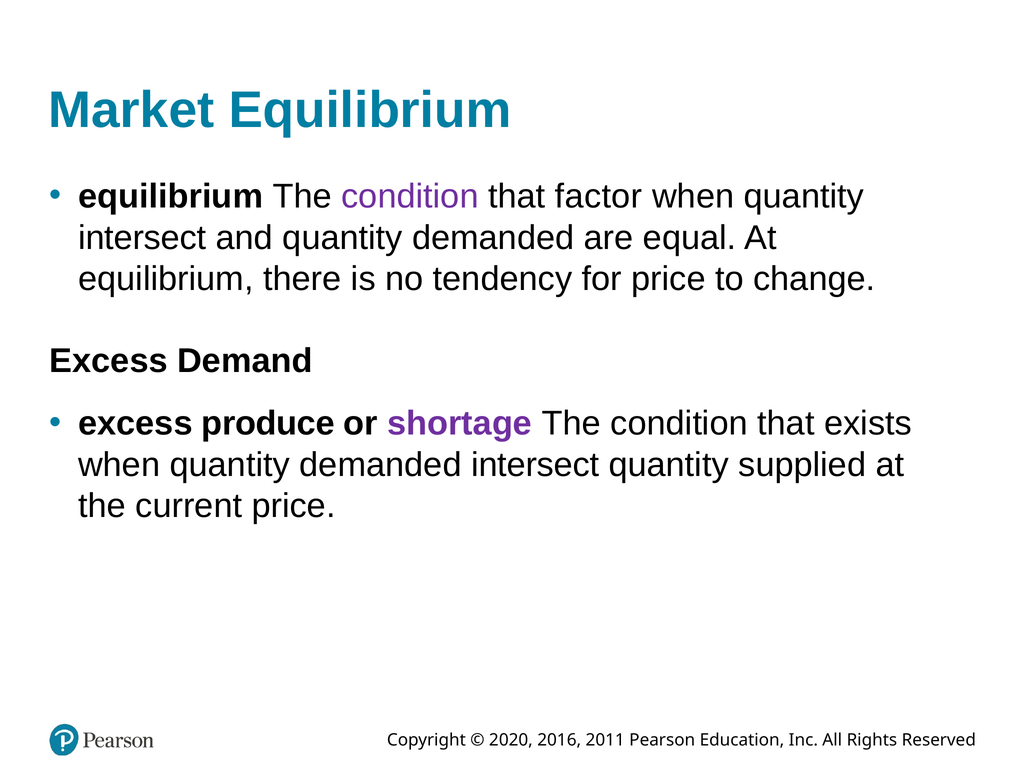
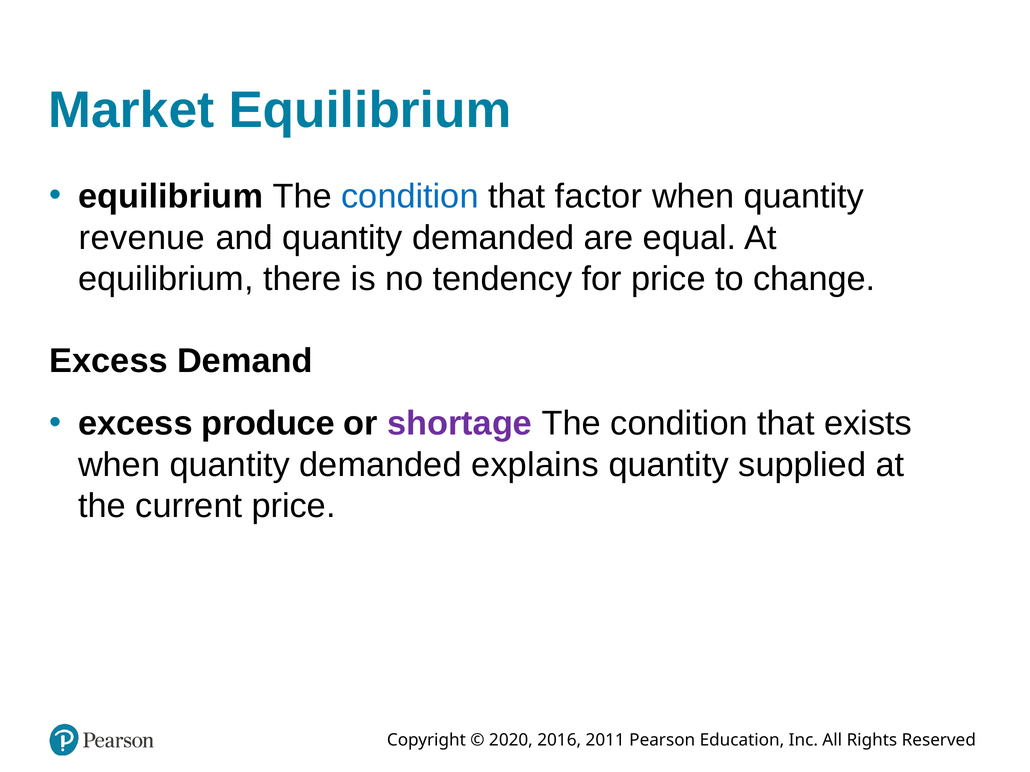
condition at (410, 197) colour: purple -> blue
intersect at (142, 238): intersect -> revenue
demanded intersect: intersect -> explains
